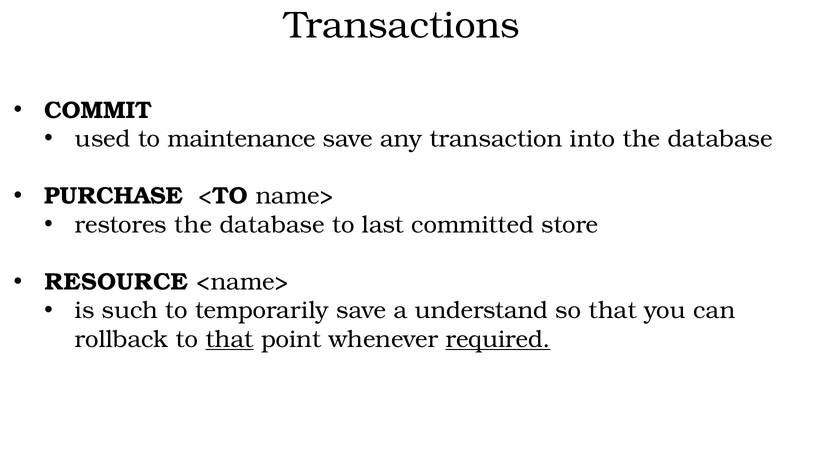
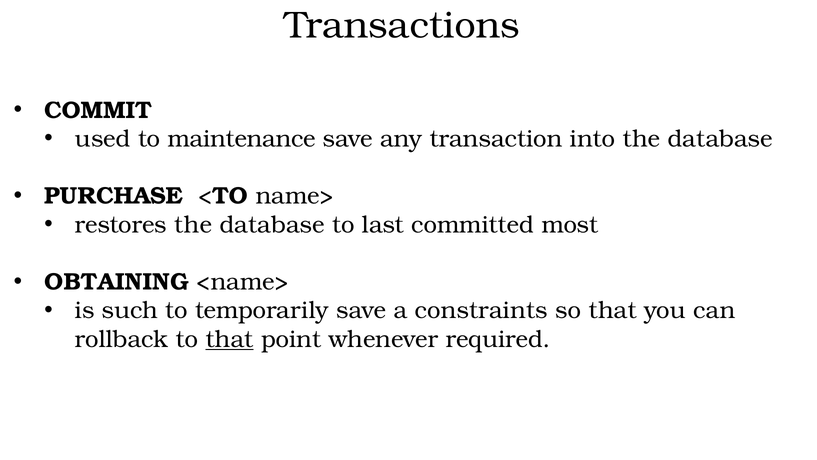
store: store -> most
RESOURCE: RESOURCE -> OBTAINING
understand: understand -> constraints
required underline: present -> none
